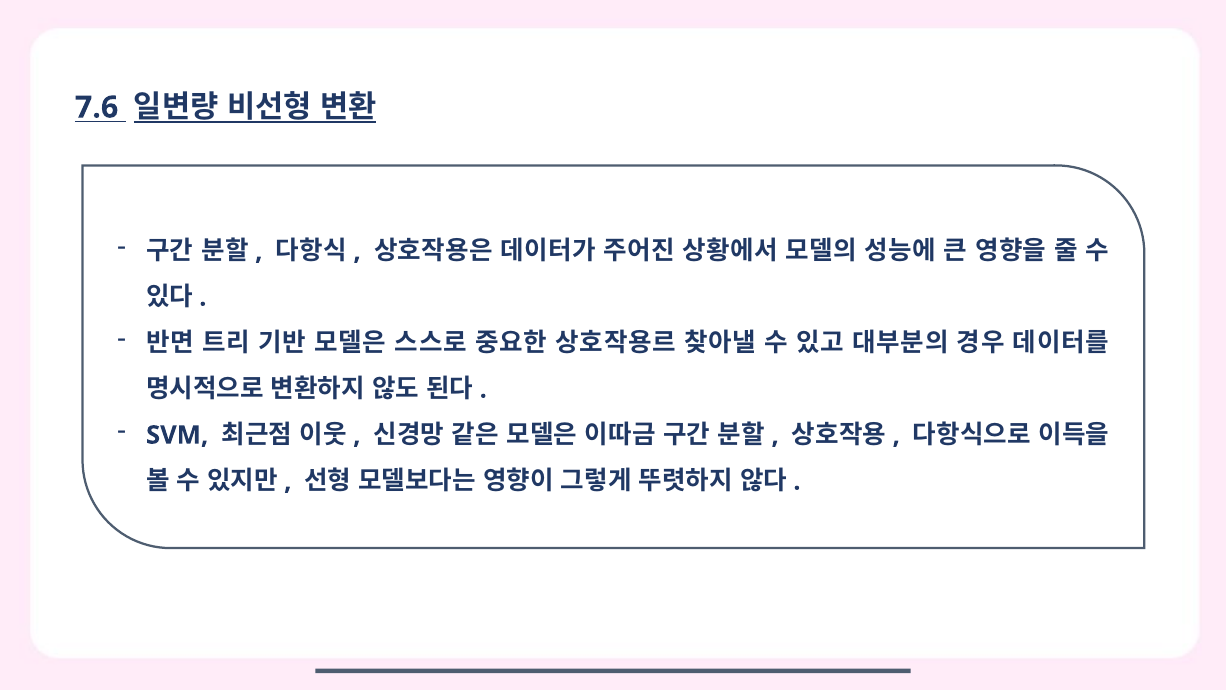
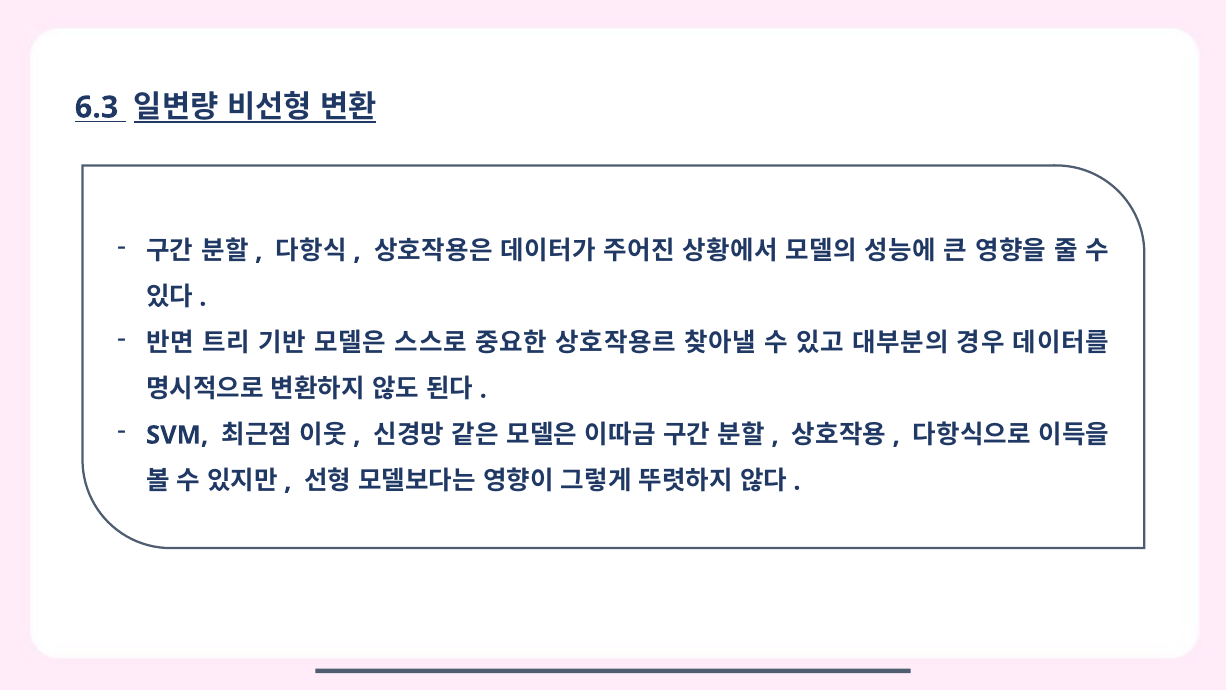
7.6: 7.6 -> 6.3
